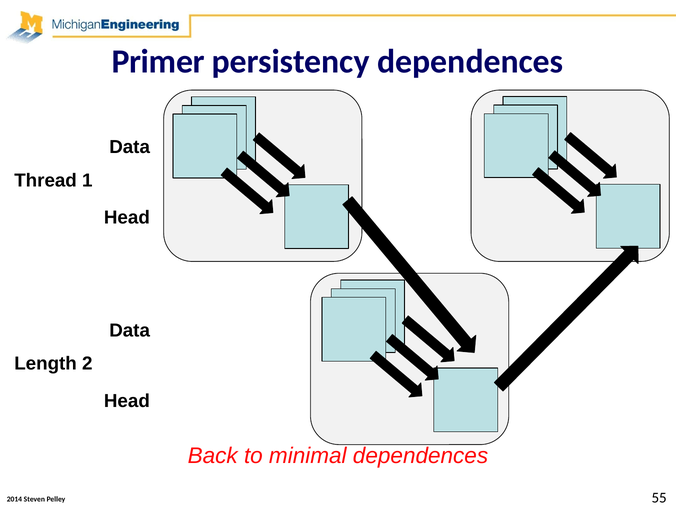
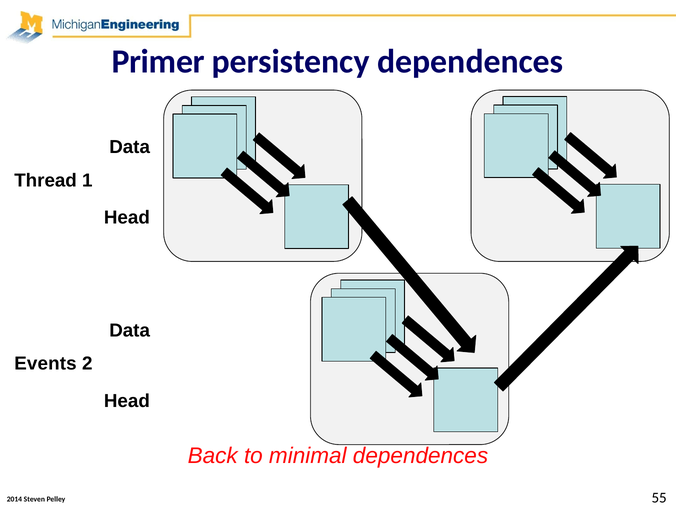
Length: Length -> Events
